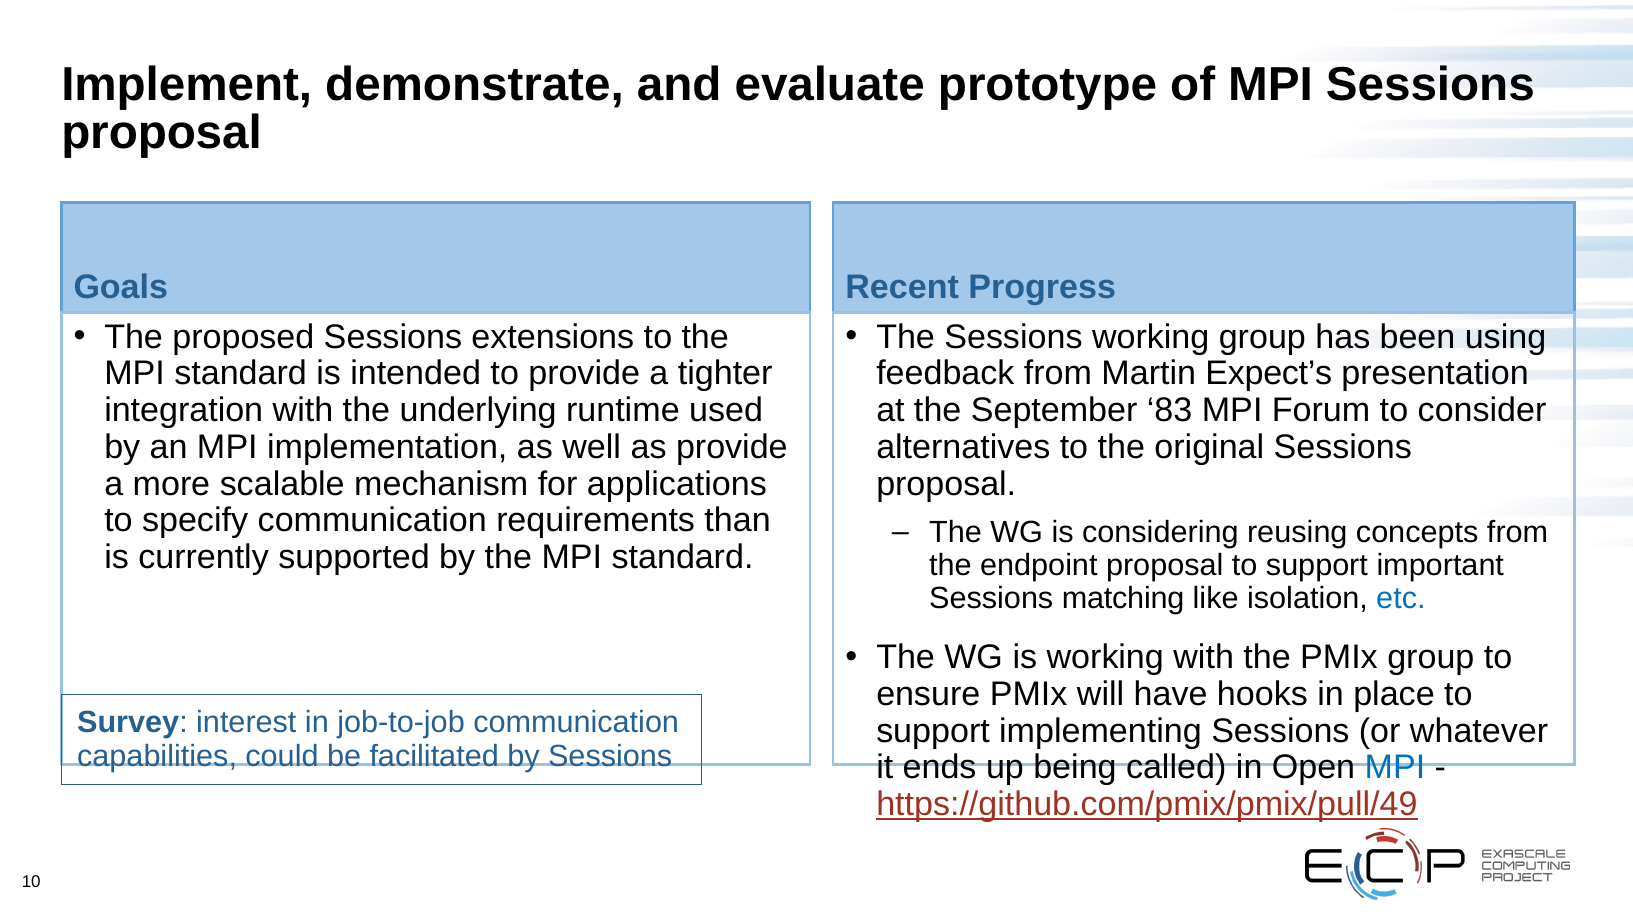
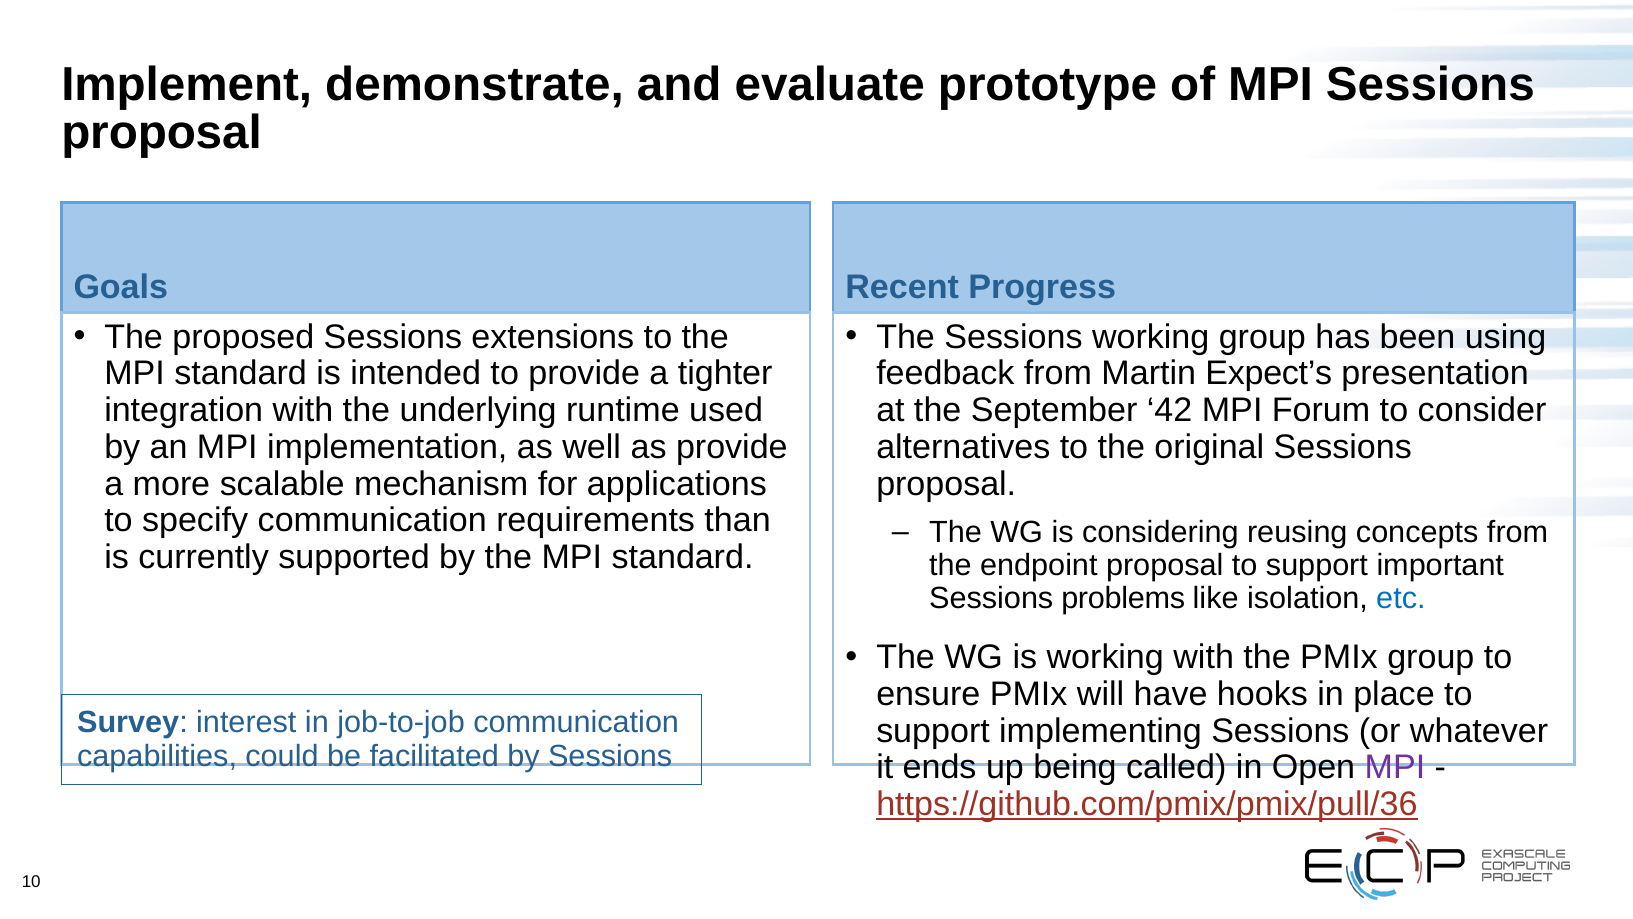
83: 83 -> 42
matching: matching -> problems
MPI at (1395, 767) colour: blue -> purple
https://github.com/pmix/pmix/pull/49: https://github.com/pmix/pmix/pull/49 -> https://github.com/pmix/pmix/pull/36
